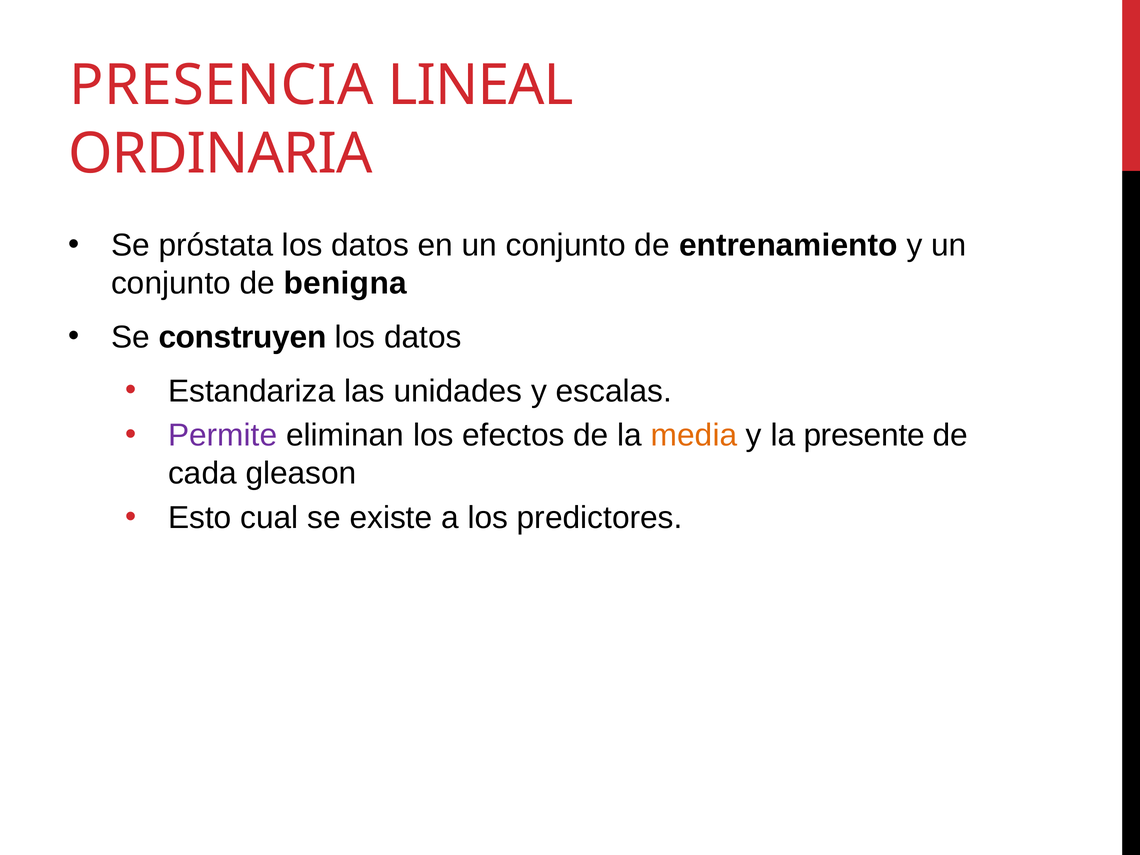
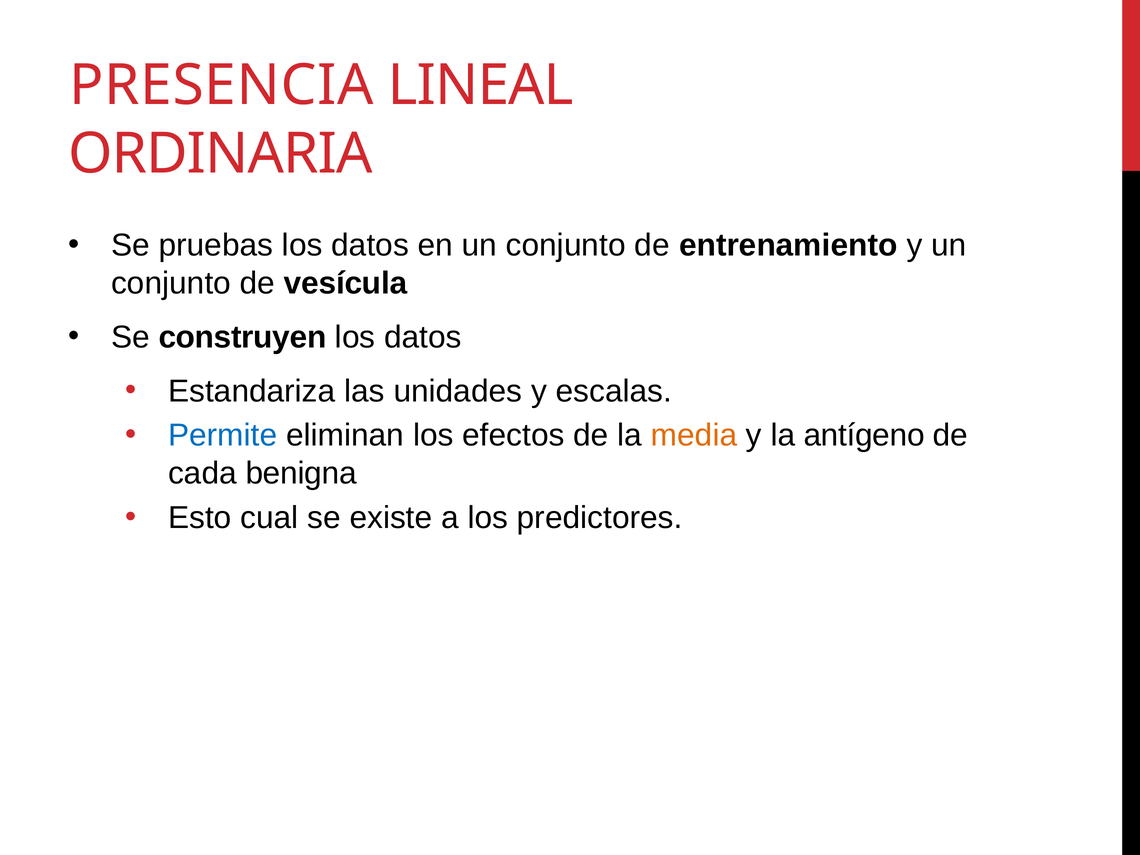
próstata: próstata -> pruebas
benigna: benigna -> vesícula
Permite colour: purple -> blue
presente: presente -> antígeno
gleason: gleason -> benigna
